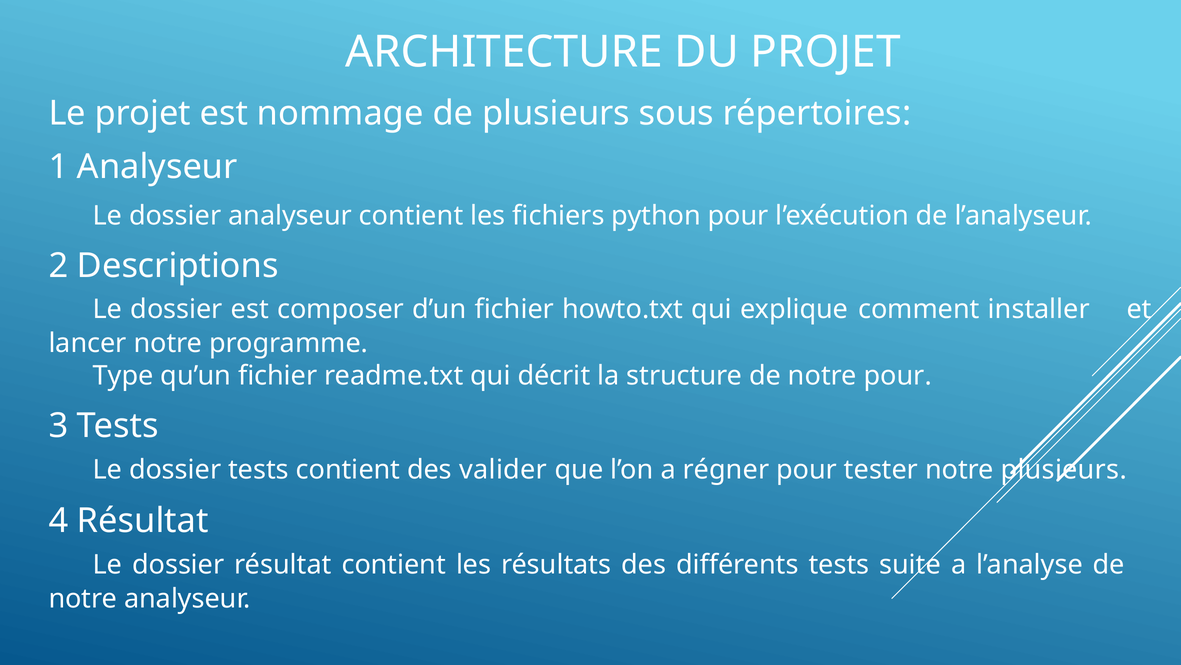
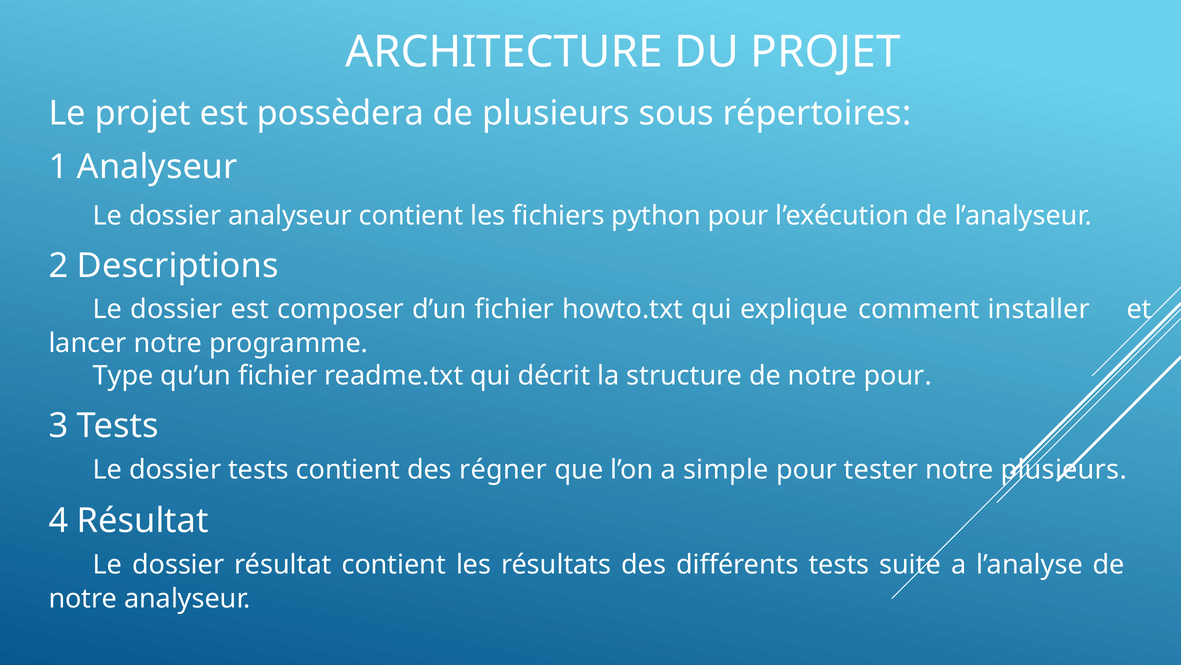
nommage: nommage -> possèdera
valider: valider -> régner
régner: régner -> simple
